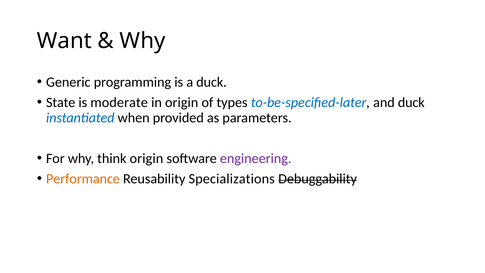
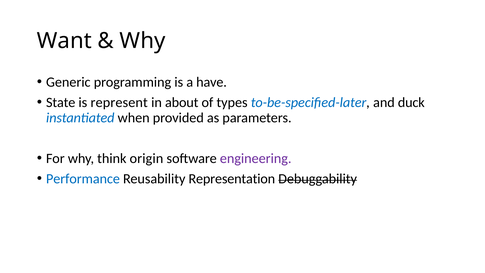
a duck: duck -> have
moderate: moderate -> represent
in origin: origin -> about
Performance colour: orange -> blue
Specializations: Specializations -> Representation
